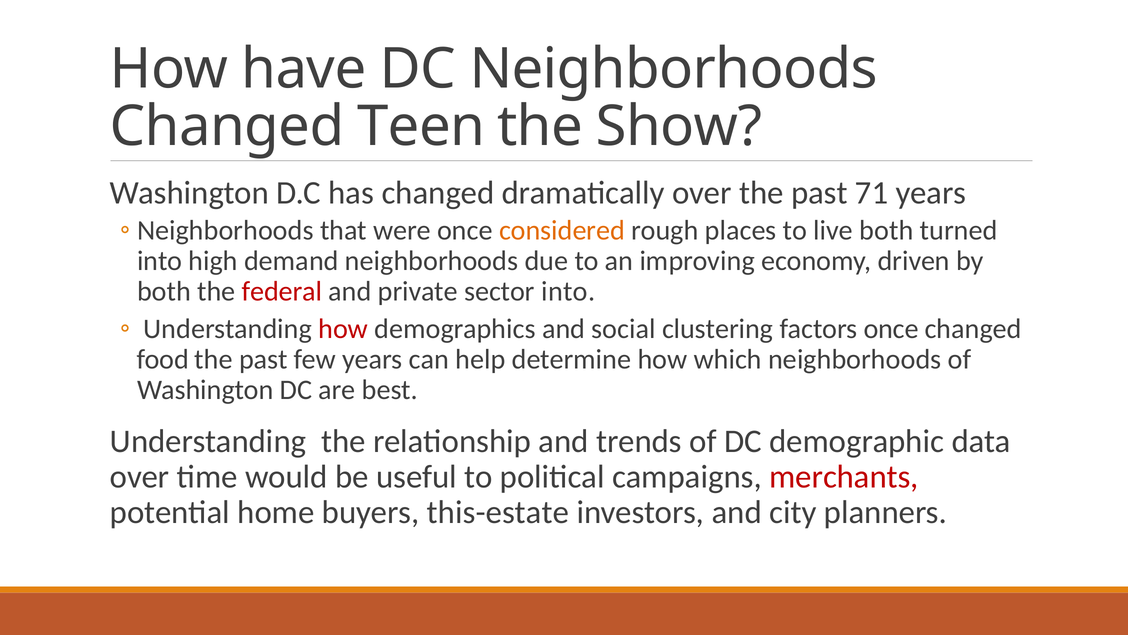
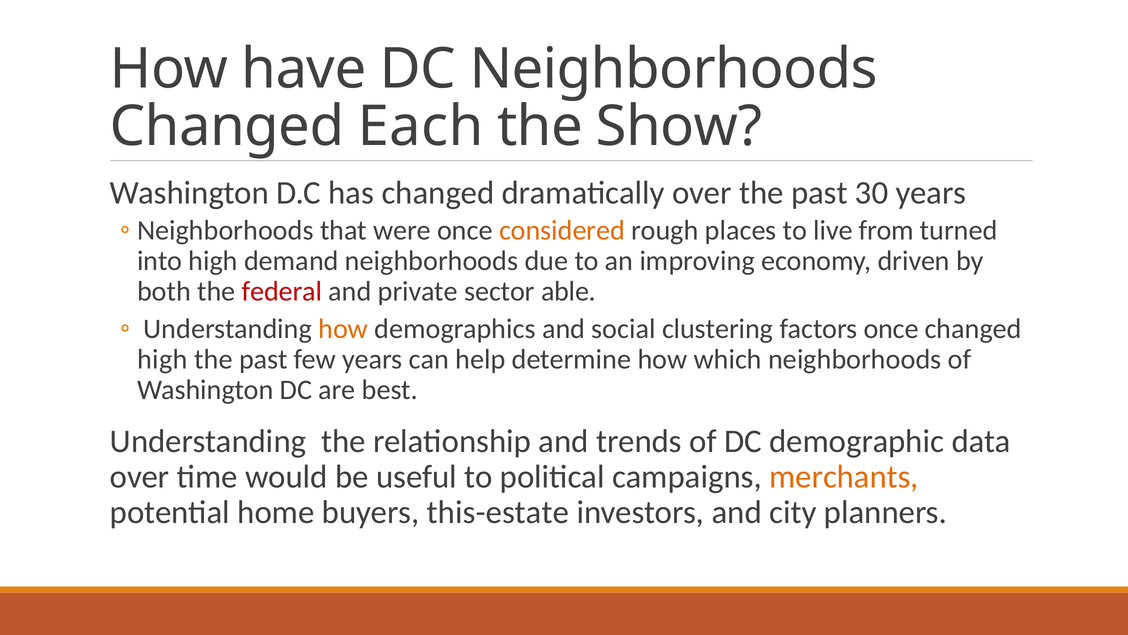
Teen: Teen -> Each
71: 71 -> 30
live both: both -> from
sector into: into -> able
how at (343, 329) colour: red -> orange
food at (163, 359): food -> high
merchants colour: red -> orange
